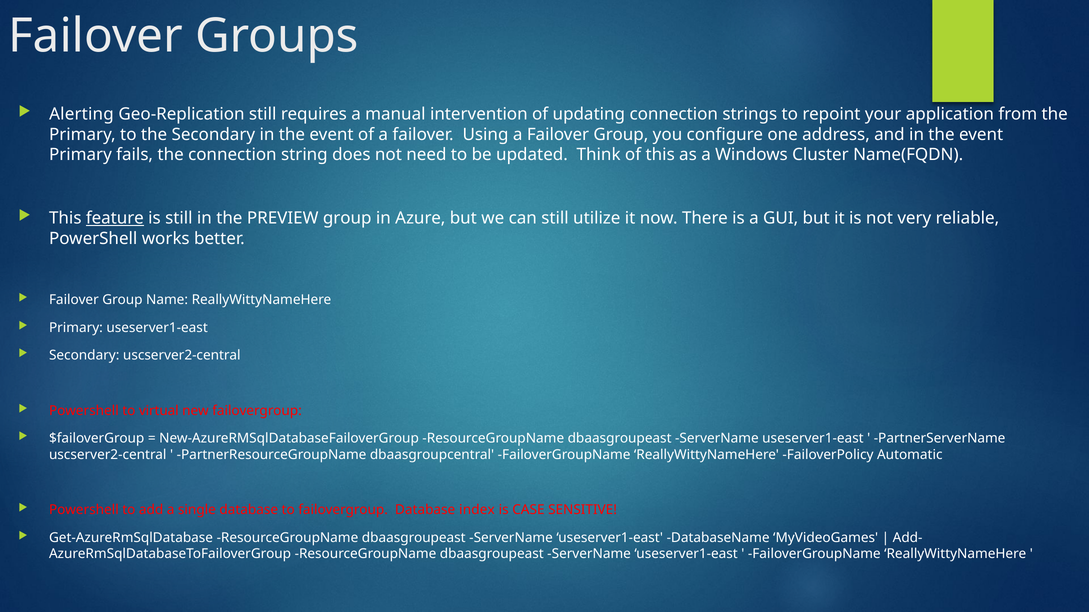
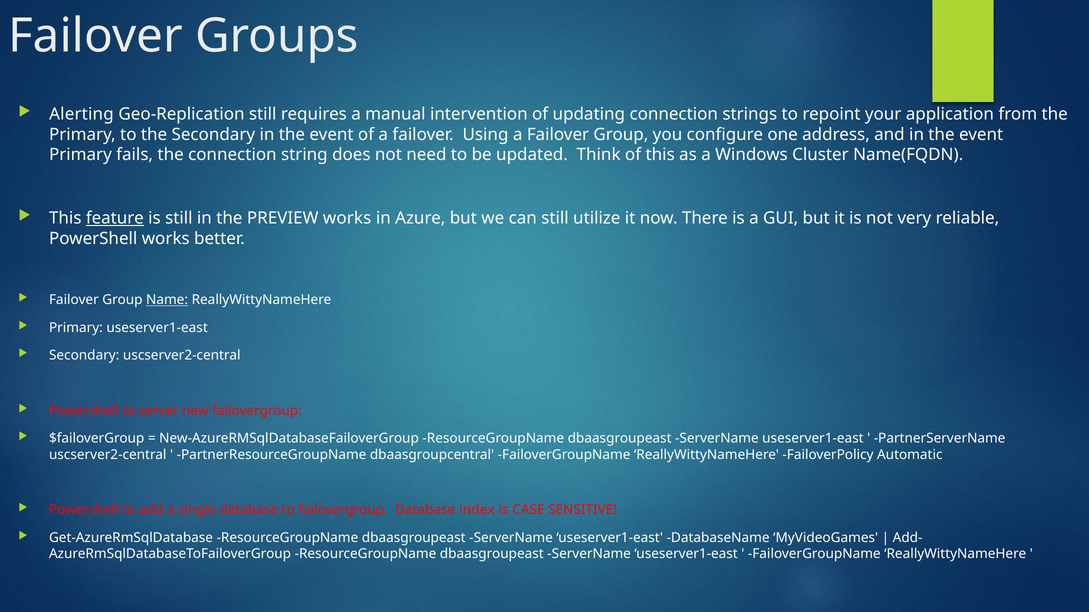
PREVIEW group: group -> works
Name underline: none -> present
virtual: virtual -> server
